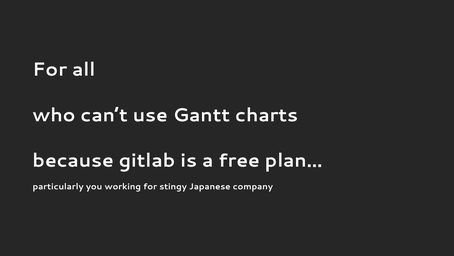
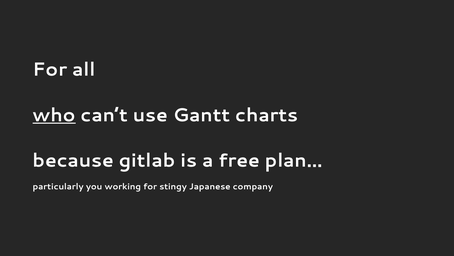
who underline: none -> present
